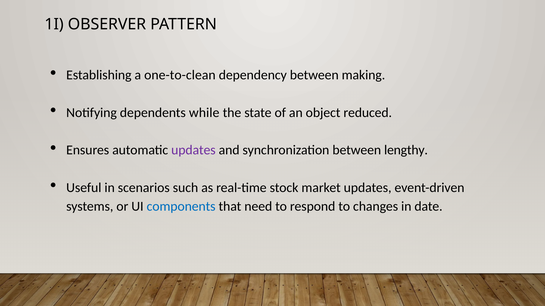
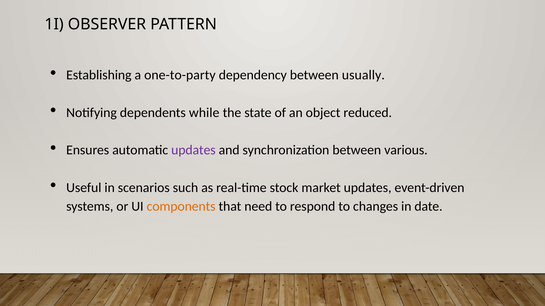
one-to-clean: one-to-clean -> one-to-party
making: making -> usually
lengthy: lengthy -> various
components colour: blue -> orange
